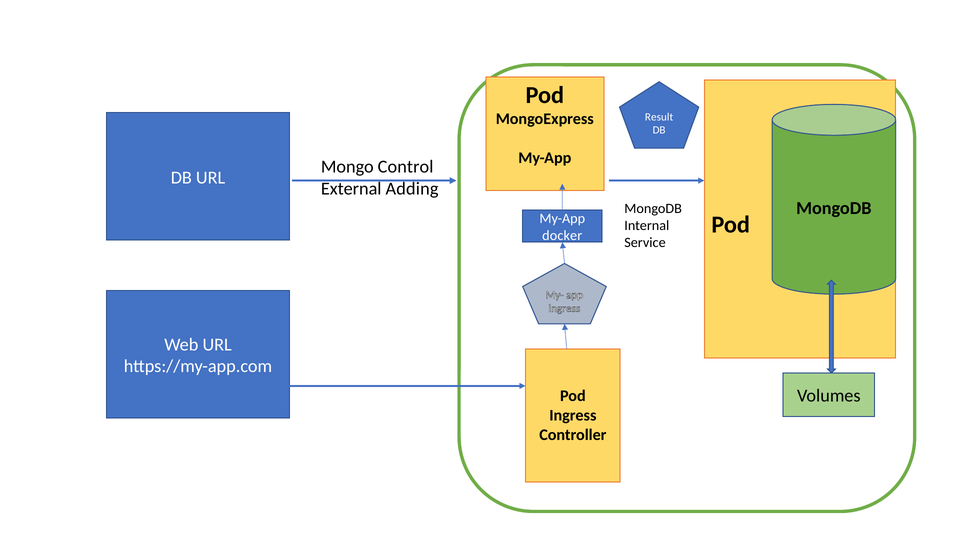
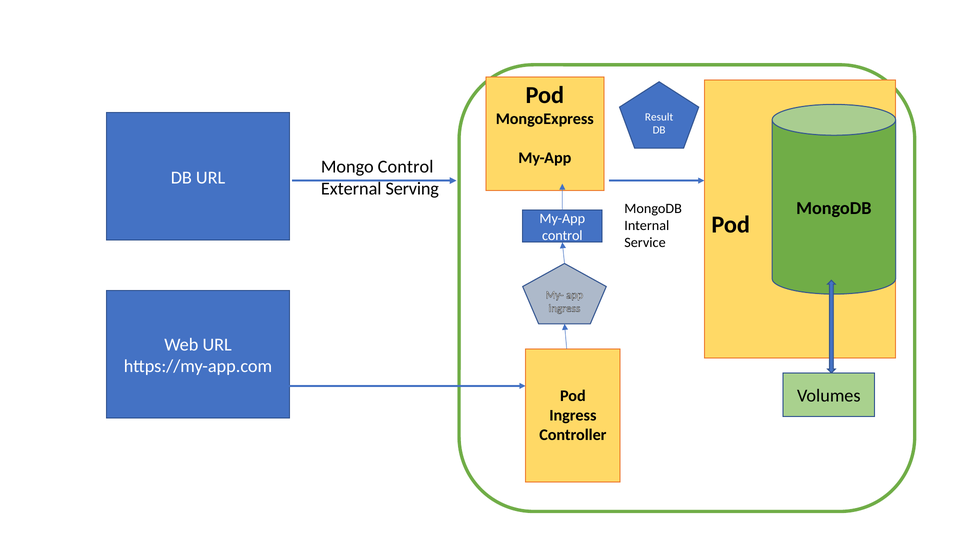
Adding: Adding -> Serving
docker at (562, 236): docker -> control
